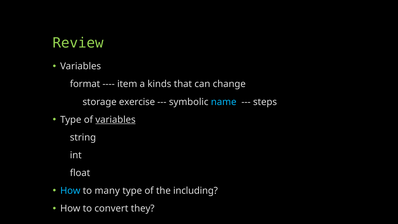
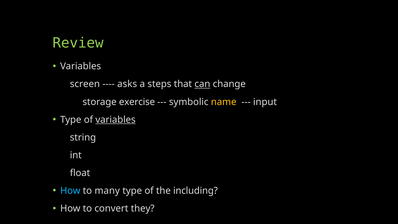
format: format -> screen
item: item -> asks
kinds: kinds -> steps
can underline: none -> present
name colour: light blue -> yellow
steps: steps -> input
